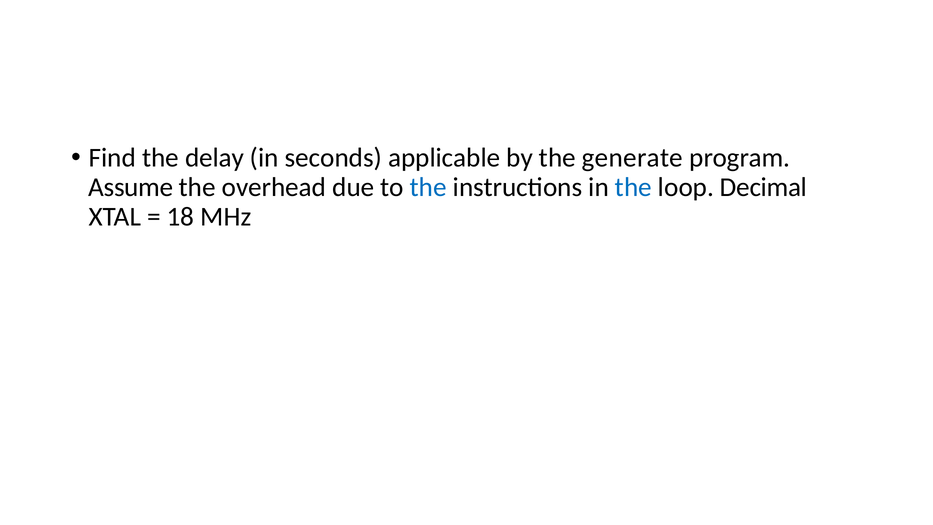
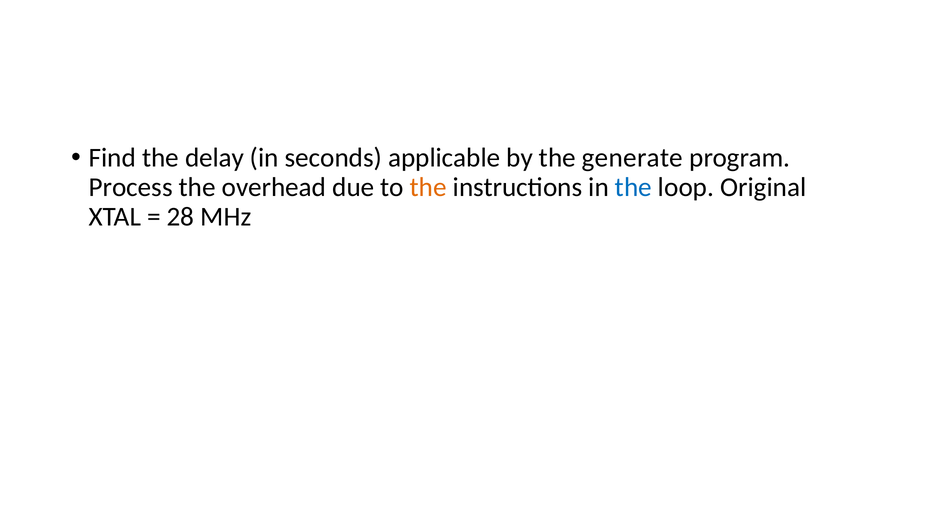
Assume: Assume -> Process
the at (428, 187) colour: blue -> orange
Decimal: Decimal -> Original
18: 18 -> 28
